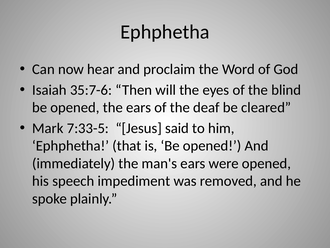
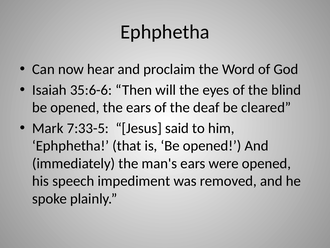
35:7-6: 35:7-6 -> 35:6-6
